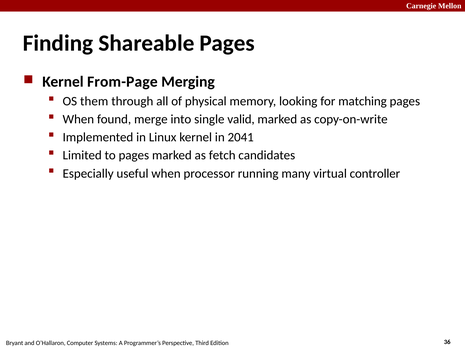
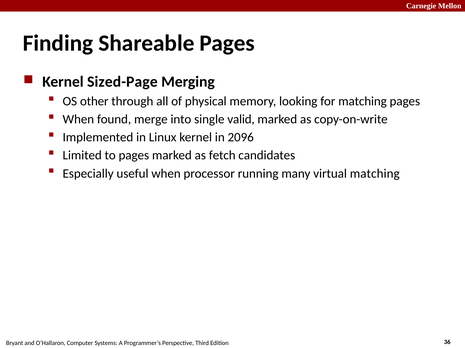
From-Page: From-Page -> Sized-Page
them: them -> other
2041: 2041 -> 2096
virtual controller: controller -> matching
